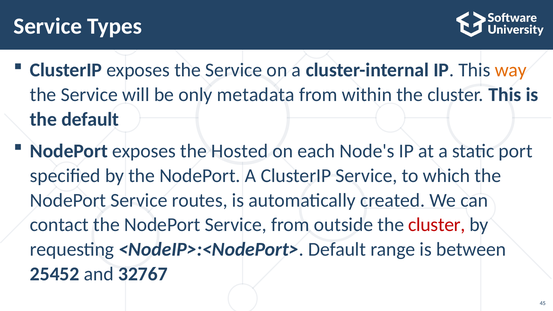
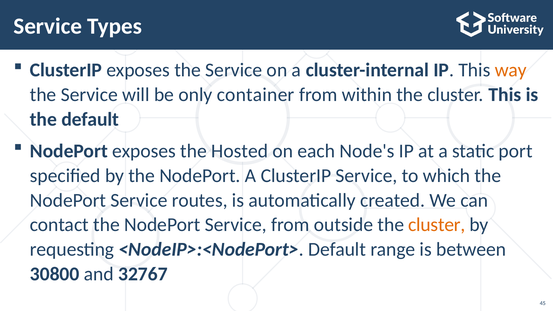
metadata: metadata -> container
cluster at (437, 225) colour: red -> orange
25452: 25452 -> 30800
